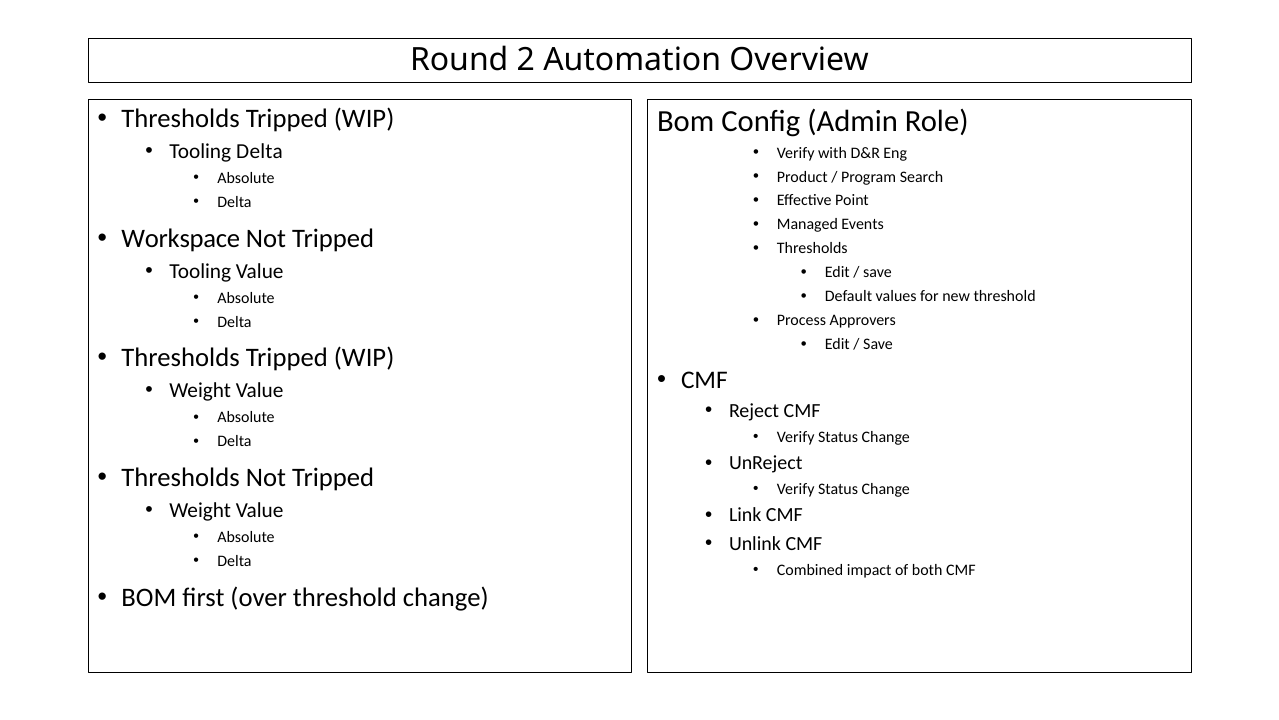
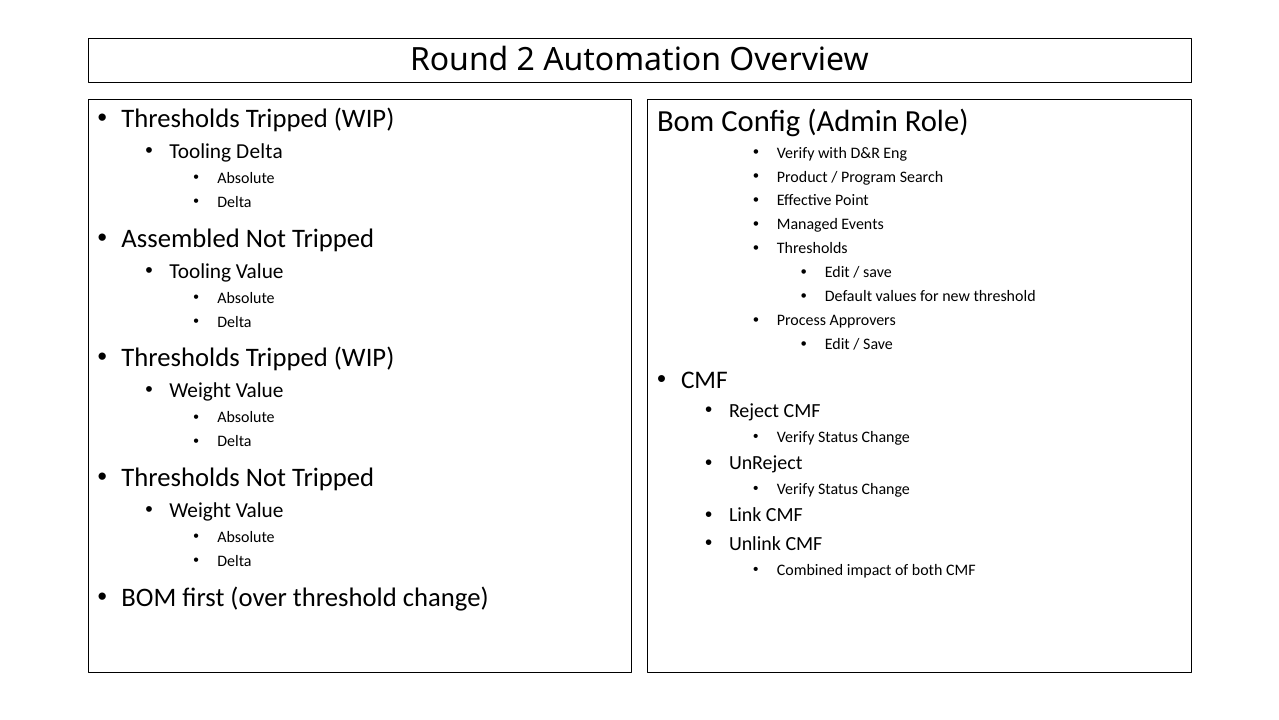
Workspace: Workspace -> Assembled
